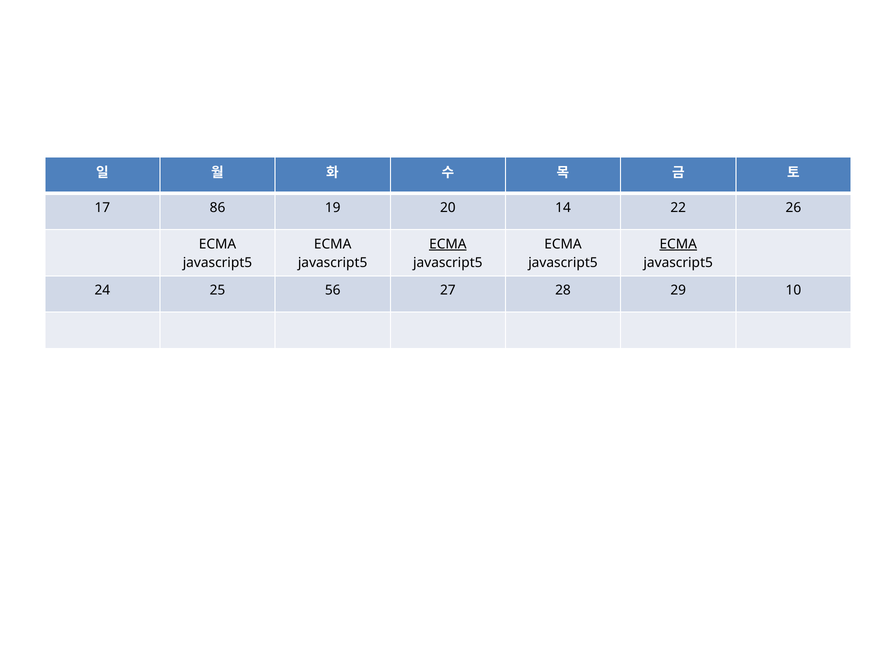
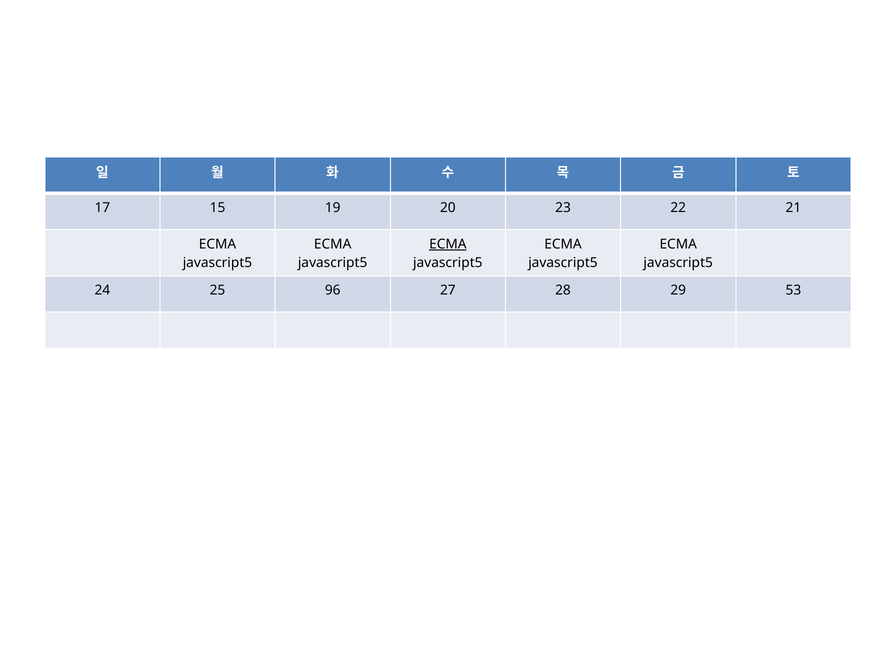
86: 86 -> 15
14: 14 -> 23
26: 26 -> 21
ECMA at (678, 244) underline: present -> none
56: 56 -> 96
10: 10 -> 53
